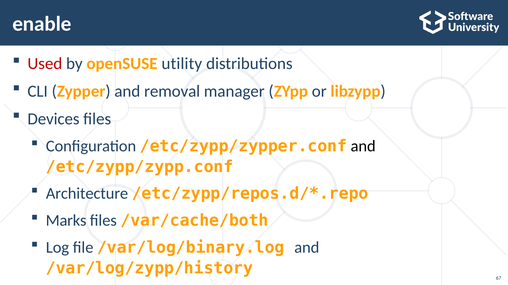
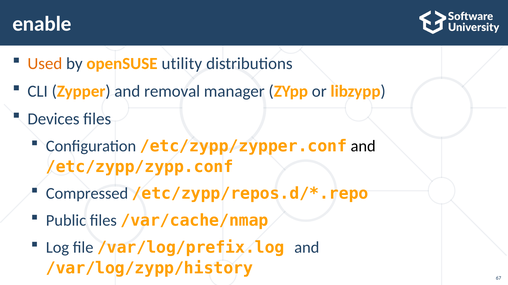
Used colour: red -> orange
Architecture: Architecture -> Compressed
Marks: Marks -> Public
/var/cache/both: /var/cache/both -> /var/cache/nmap
/var/log/binary.log: /var/log/binary.log -> /var/log/prefix.log
